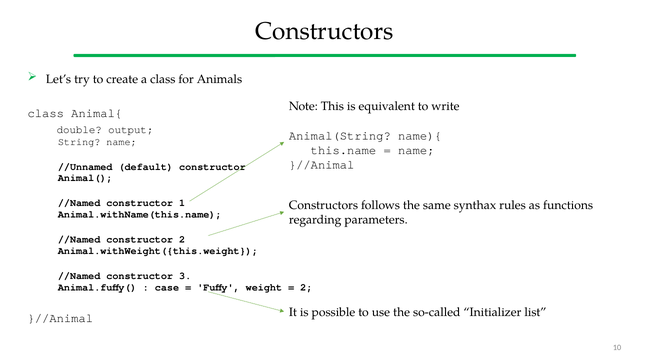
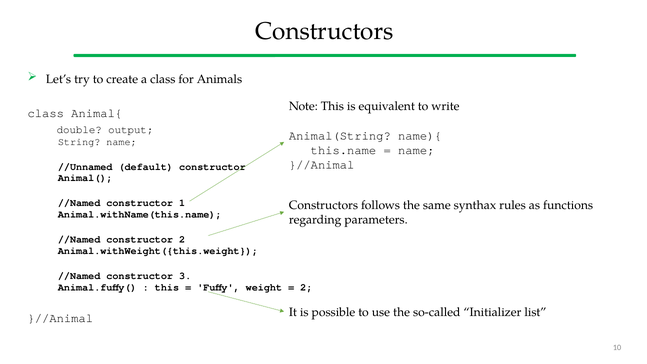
case at (167, 287): case -> this
